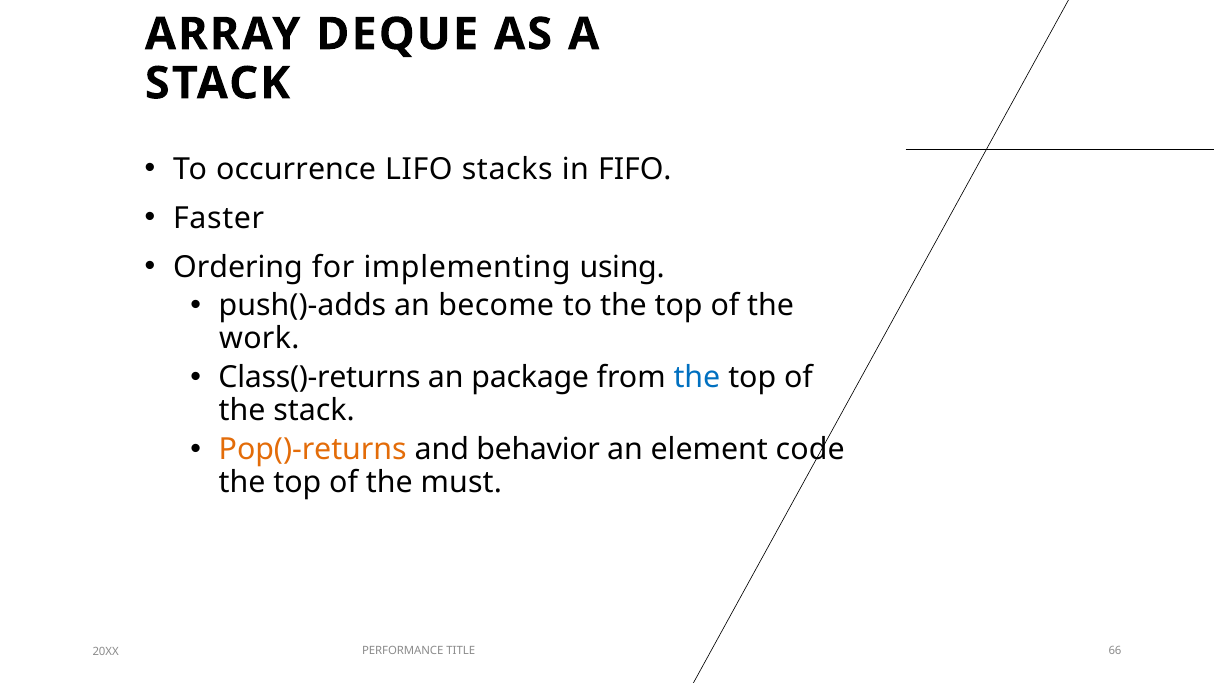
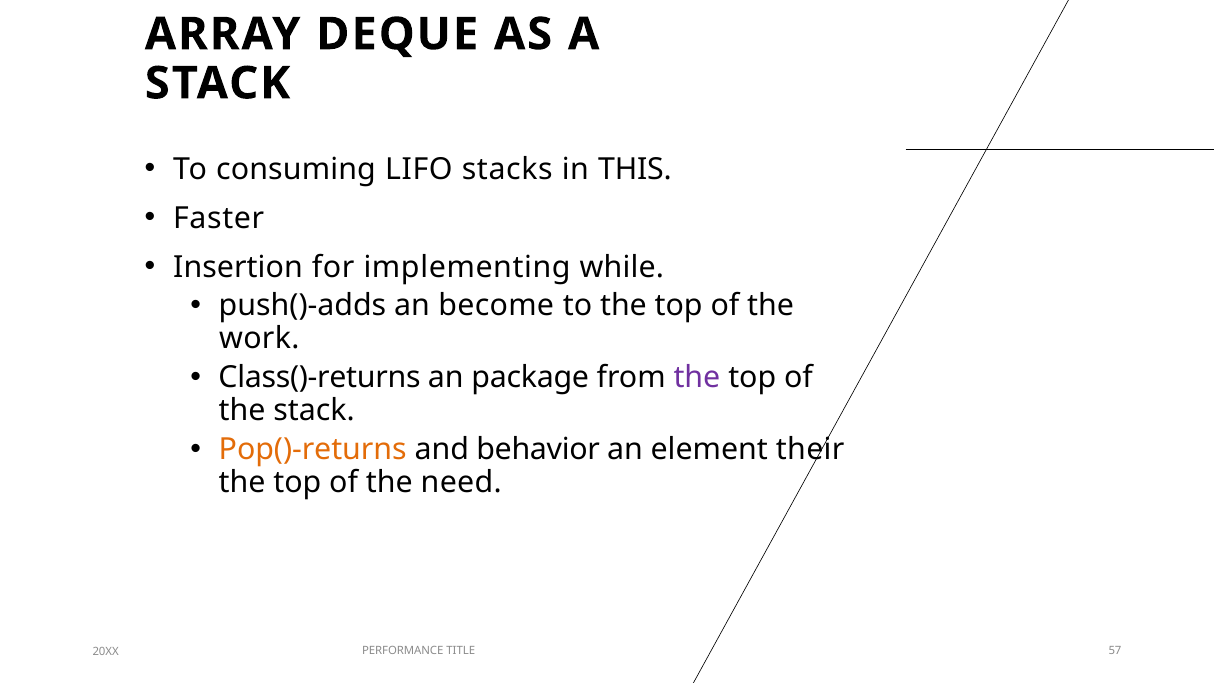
occurrence: occurrence -> consuming
FIFO: FIFO -> THIS
Ordering: Ordering -> Insertion
using: using -> while
the at (697, 378) colour: blue -> purple
code: code -> their
must: must -> need
66: 66 -> 57
